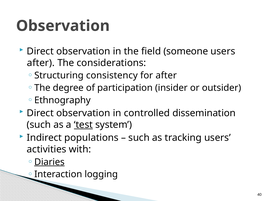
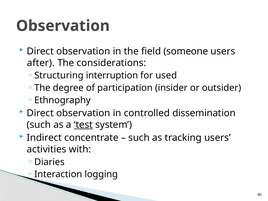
consistency: consistency -> interruption
for after: after -> used
populations: populations -> concentrate
Diaries underline: present -> none
